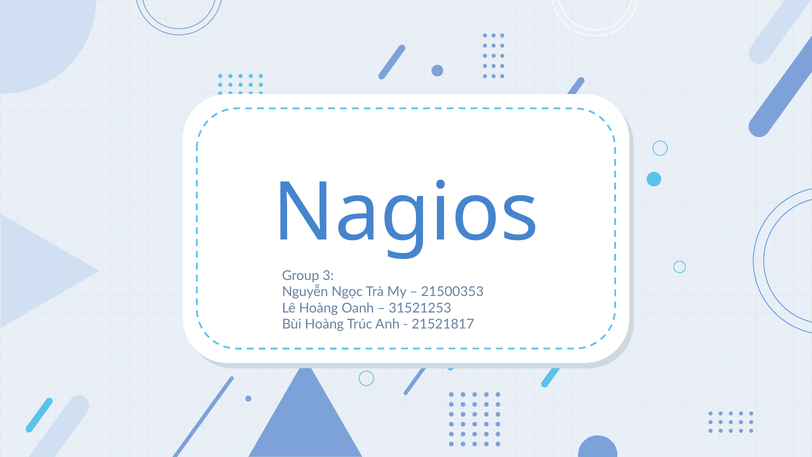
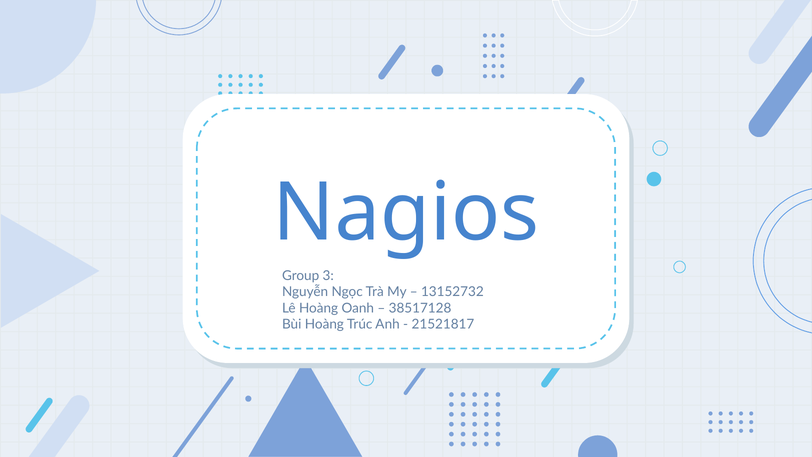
21500353: 21500353 -> 13152732
31521253: 31521253 -> 38517128
